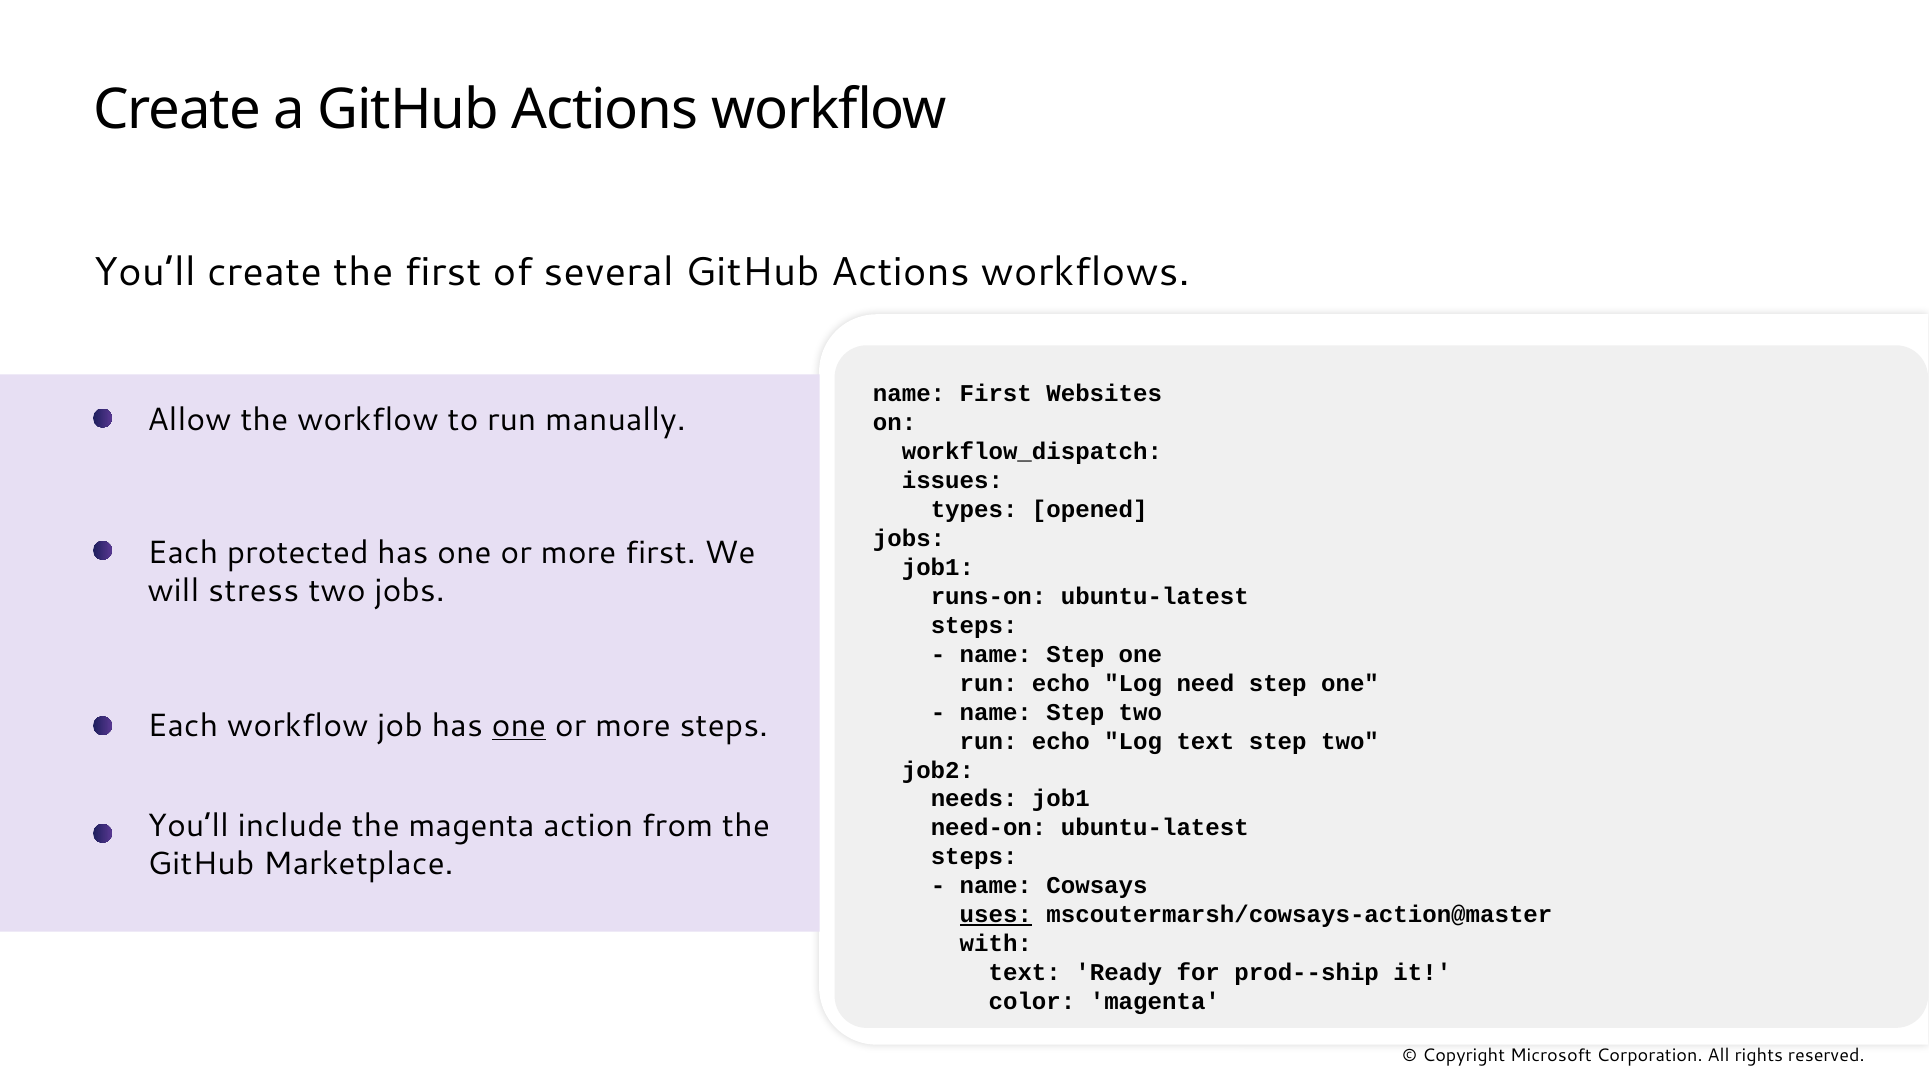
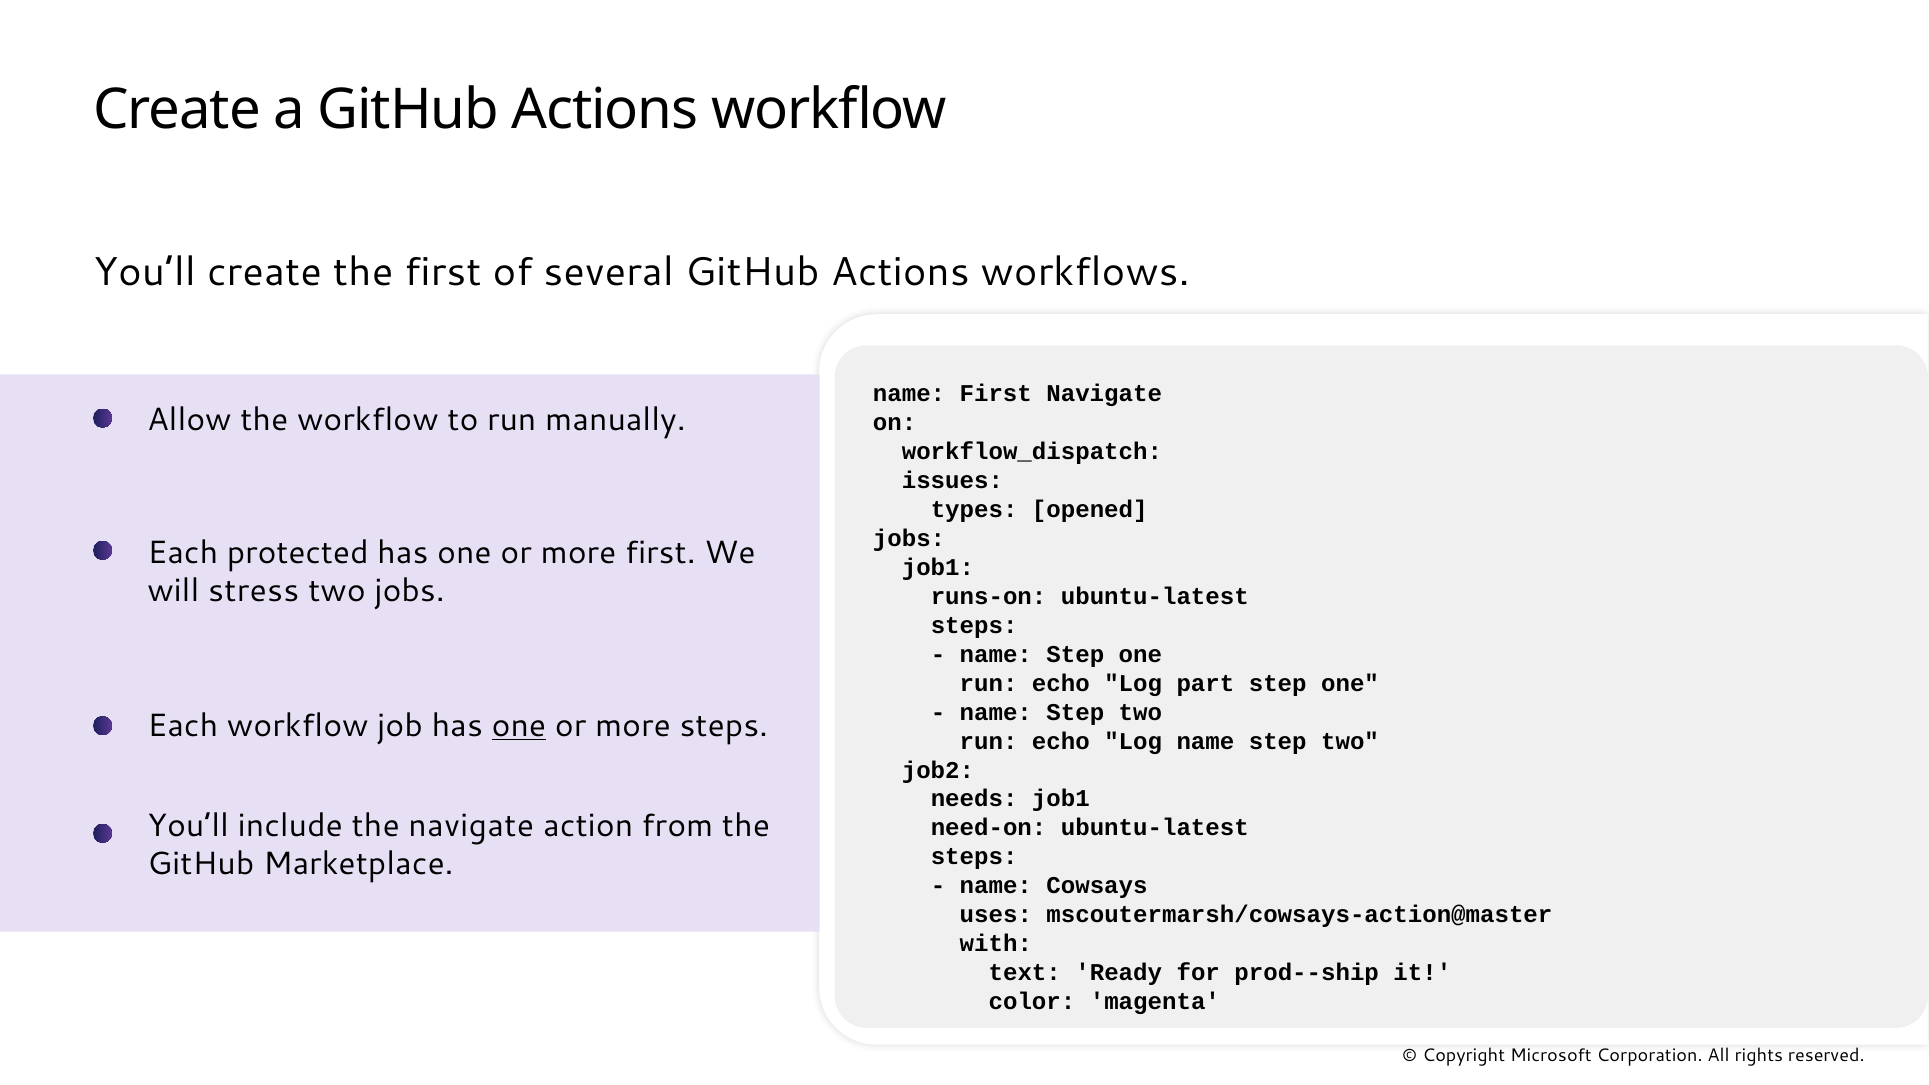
First Websites: Websites -> Navigate
need: need -> part
Log text: text -> name
the magenta: magenta -> navigate
uses underline: present -> none
